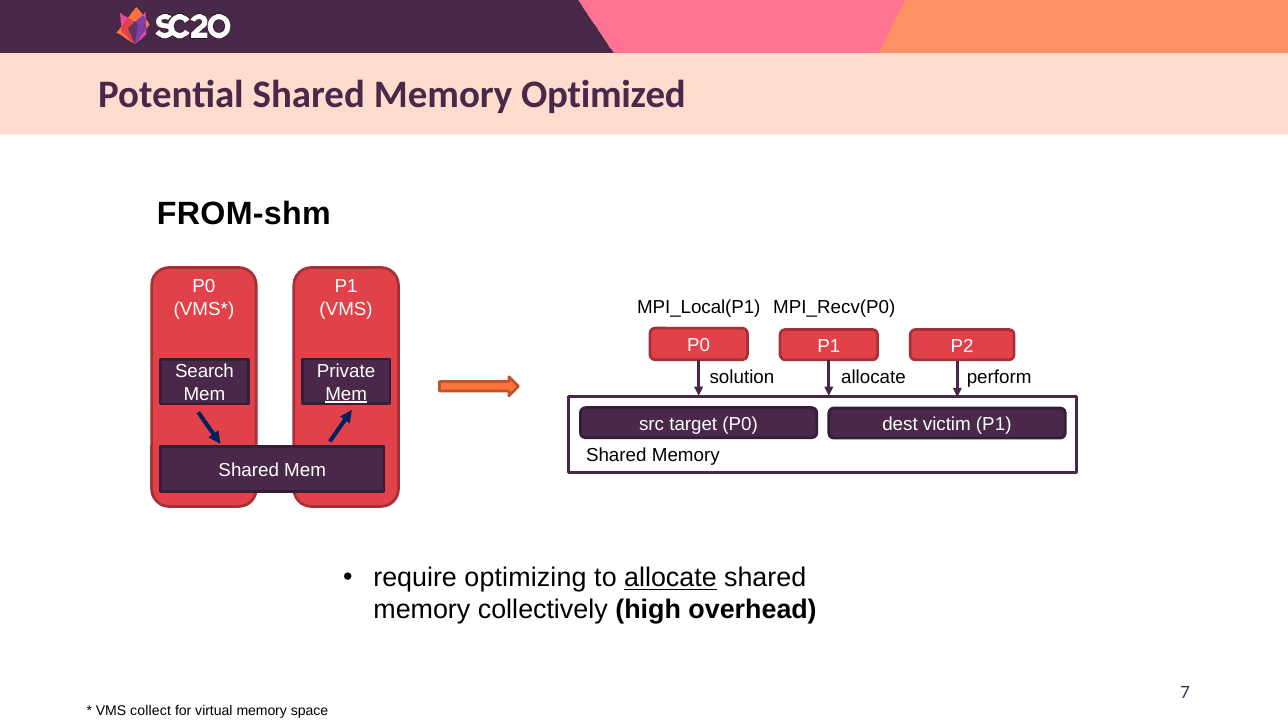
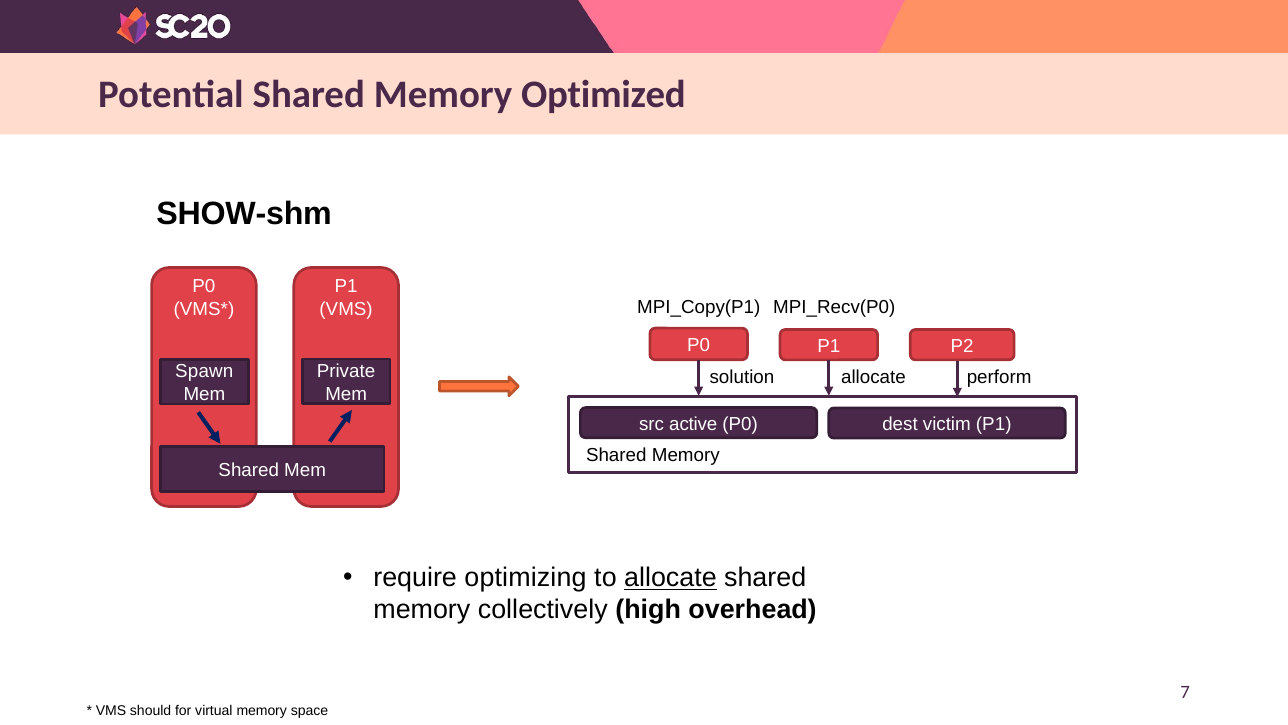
FROM-shm: FROM-shm -> SHOW-shm
MPI_Local(P1: MPI_Local(P1 -> MPI_Copy(P1
Search: Search -> Spawn
Mem at (346, 394) underline: present -> none
target: target -> active
collect: collect -> should
